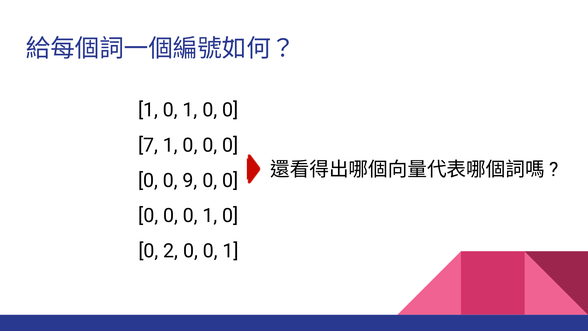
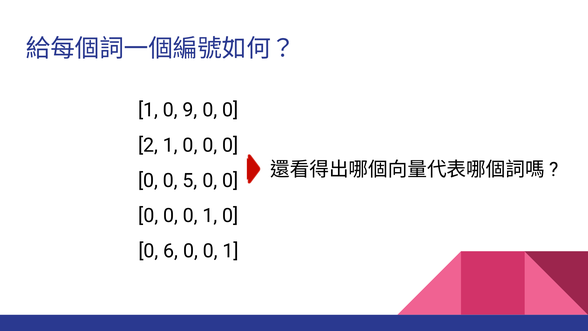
1 0 1: 1 -> 9
7: 7 -> 2
9: 9 -> 5
2: 2 -> 6
